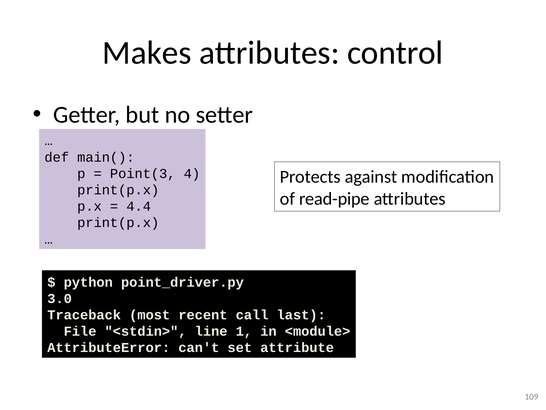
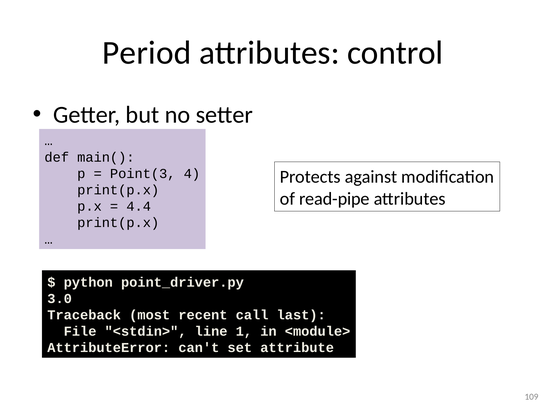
Makes: Makes -> Period
